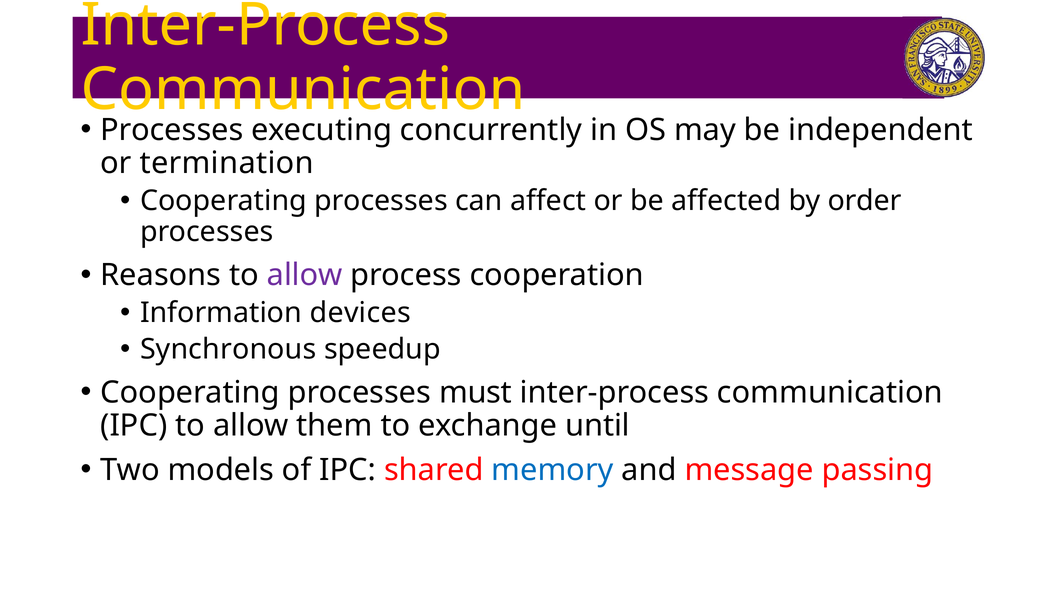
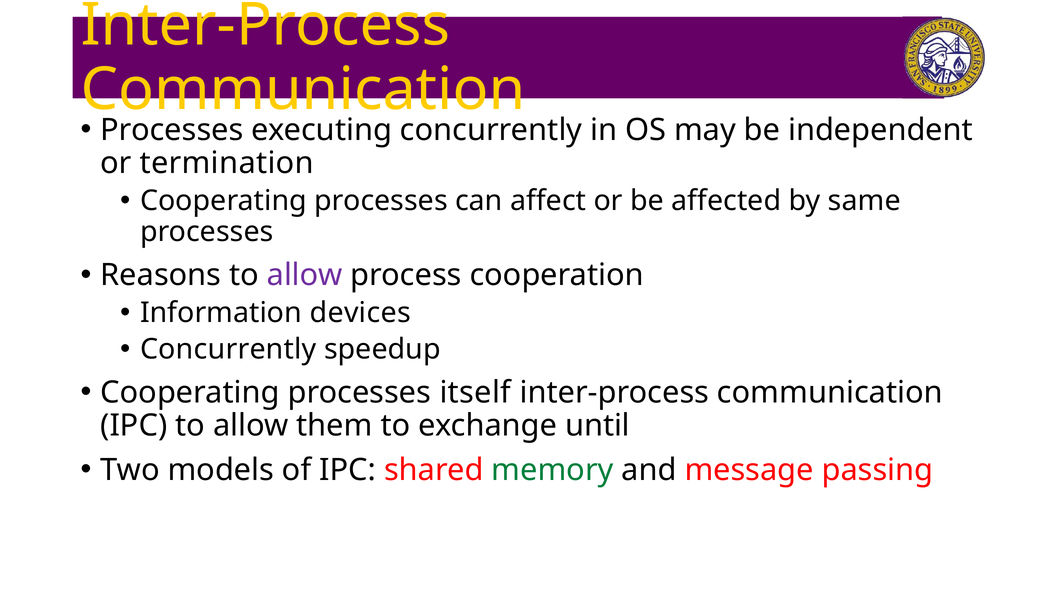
order: order -> same
Synchronous at (228, 349): Synchronous -> Concurrently
must: must -> itself
memory colour: blue -> green
